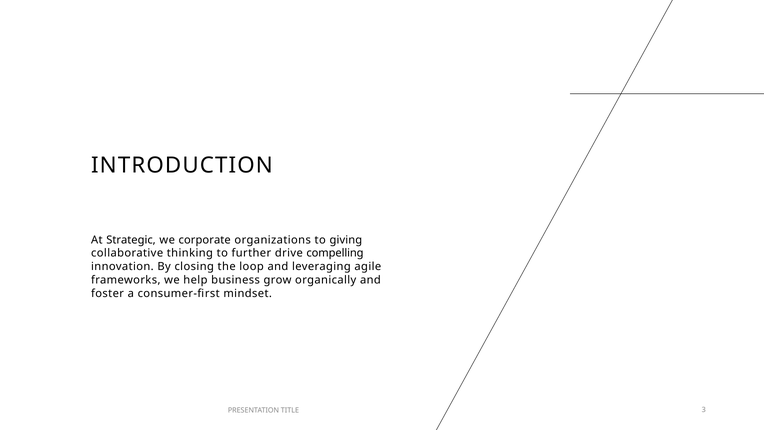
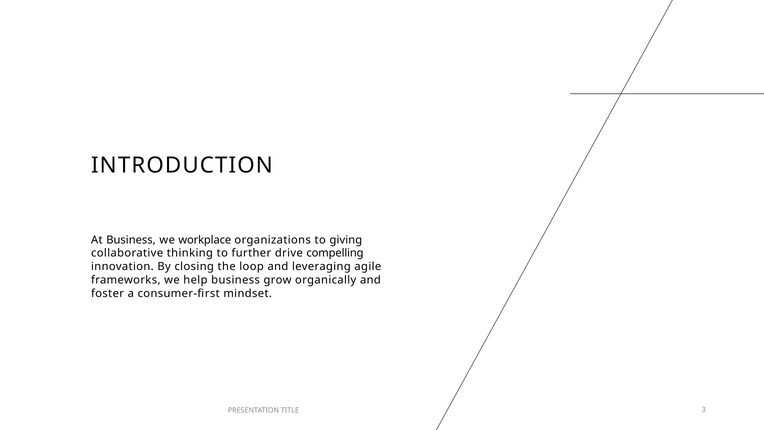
At Strategic: Strategic -> Business
corporate: corporate -> workplace
